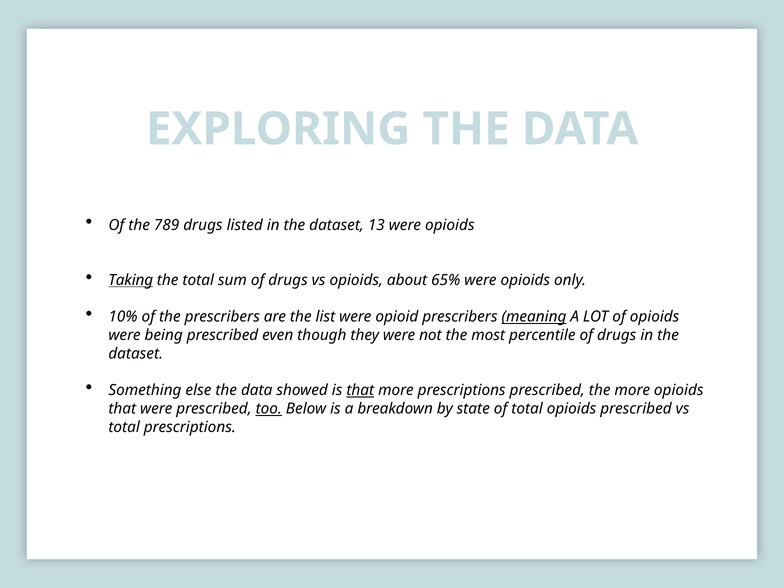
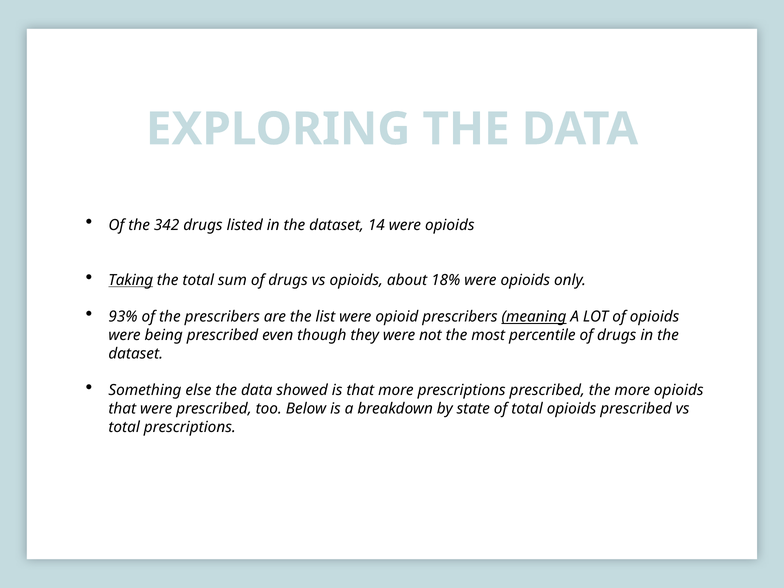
789: 789 -> 342
13: 13 -> 14
65%: 65% -> 18%
10%: 10% -> 93%
that at (360, 390) underline: present -> none
too underline: present -> none
